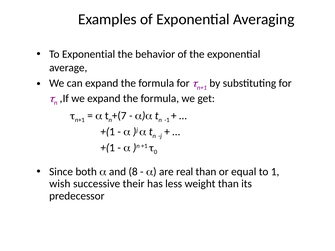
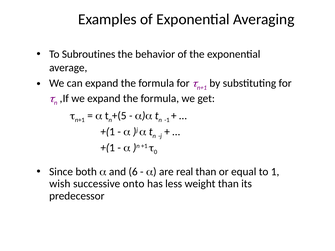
To Exponential: Exponential -> Subroutines
+(7: +(7 -> +(5
8: 8 -> 6
their: their -> onto
